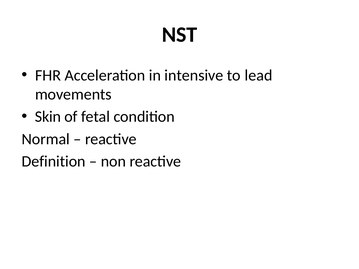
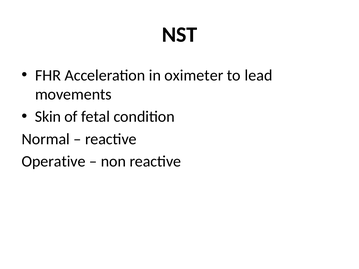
intensive: intensive -> oximeter
Definition: Definition -> Operative
